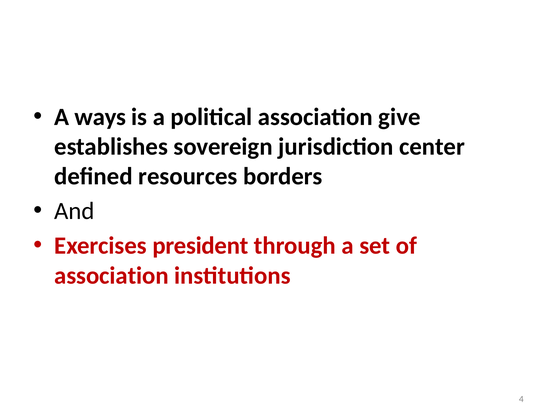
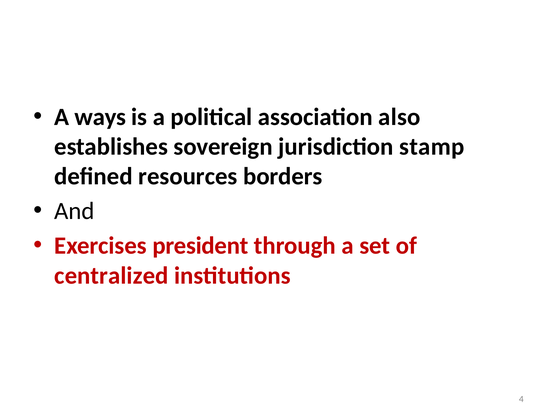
give: give -> also
center: center -> stamp
association at (112, 275): association -> centralized
